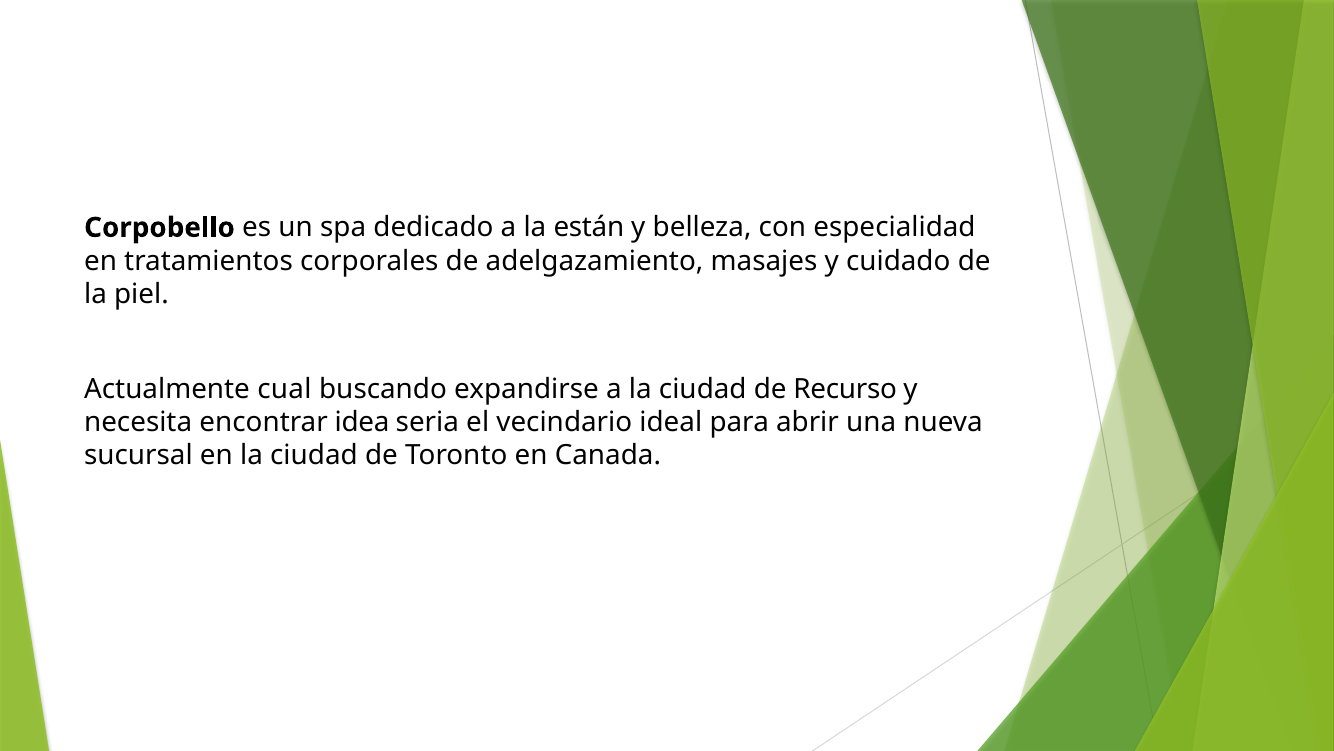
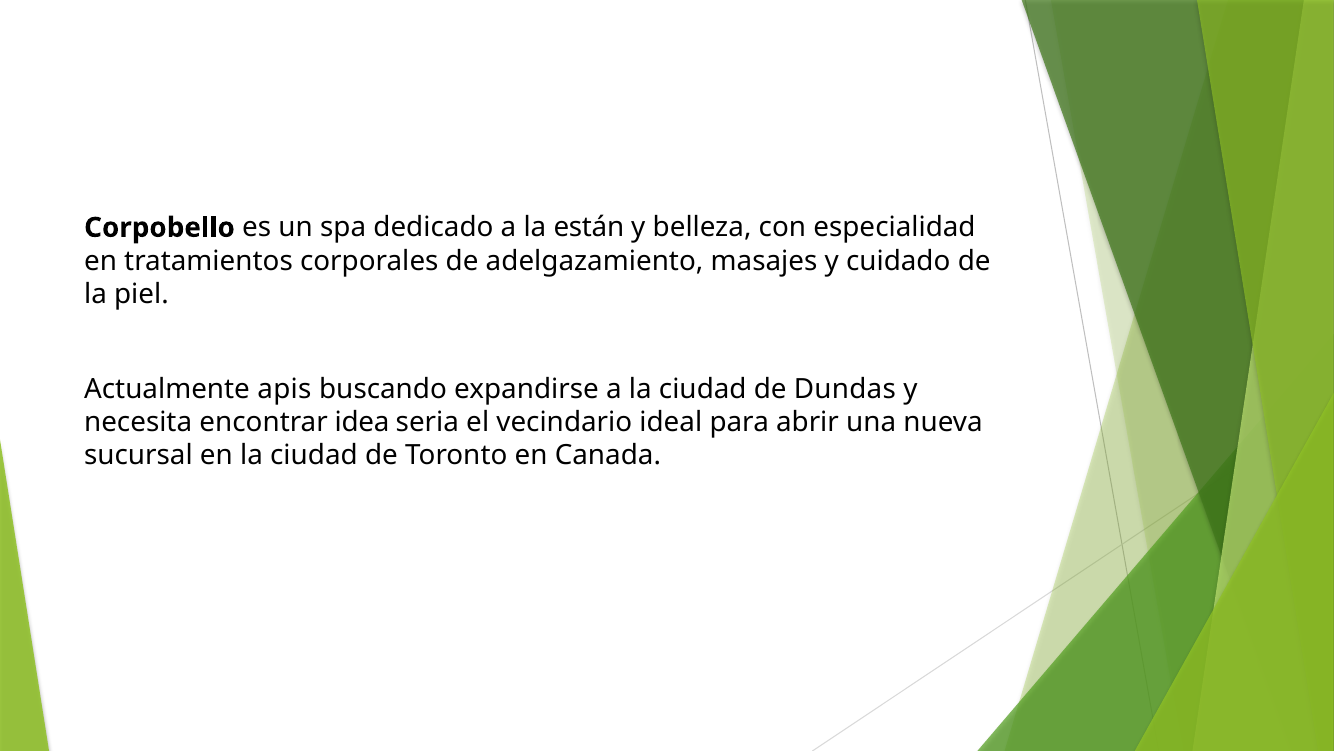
cual: cual -> apis
Recurso: Recurso -> Dundas
